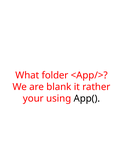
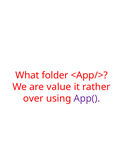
blank: blank -> value
your: your -> over
App( colour: black -> purple
